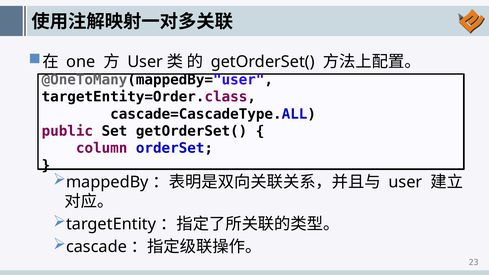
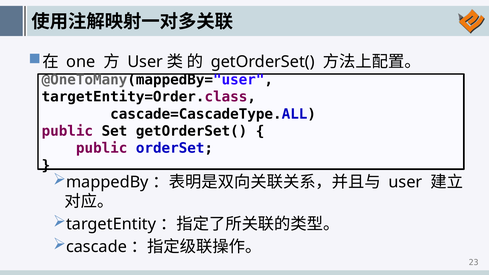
column at (102, 148): column -> public
